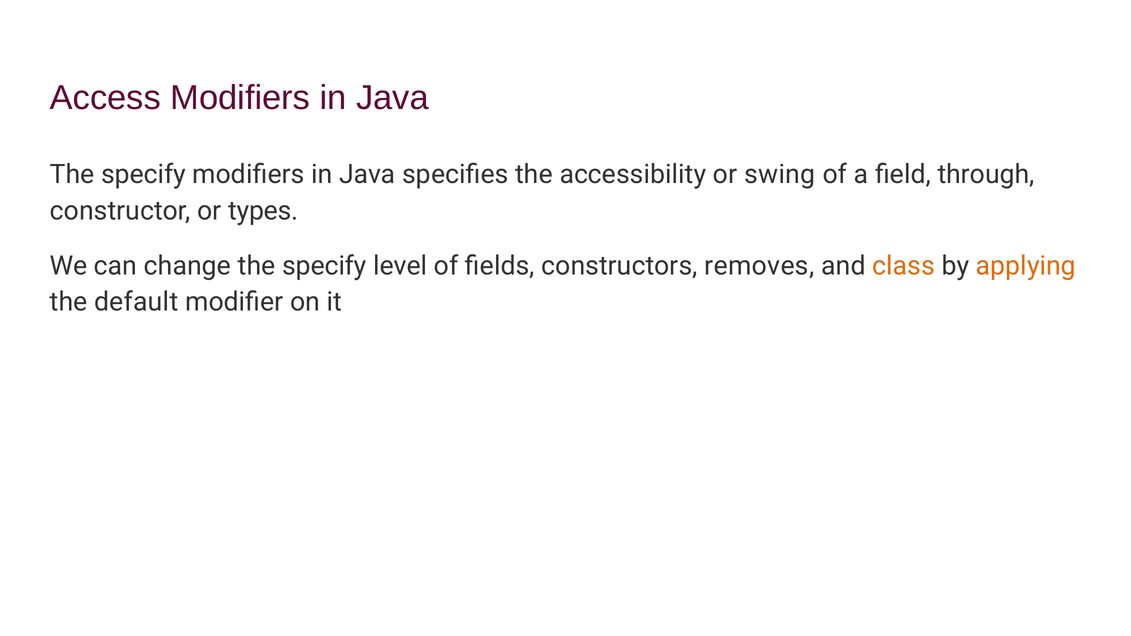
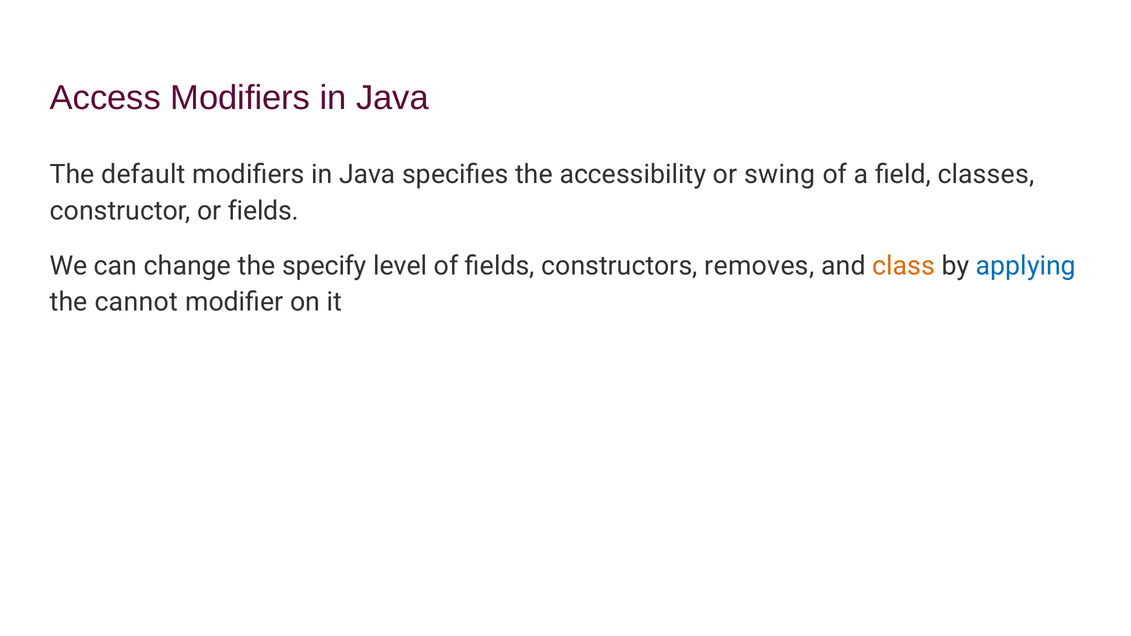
specify at (144, 175): specify -> default
through: through -> classes
or types: types -> fields
applying colour: orange -> blue
default: default -> cannot
